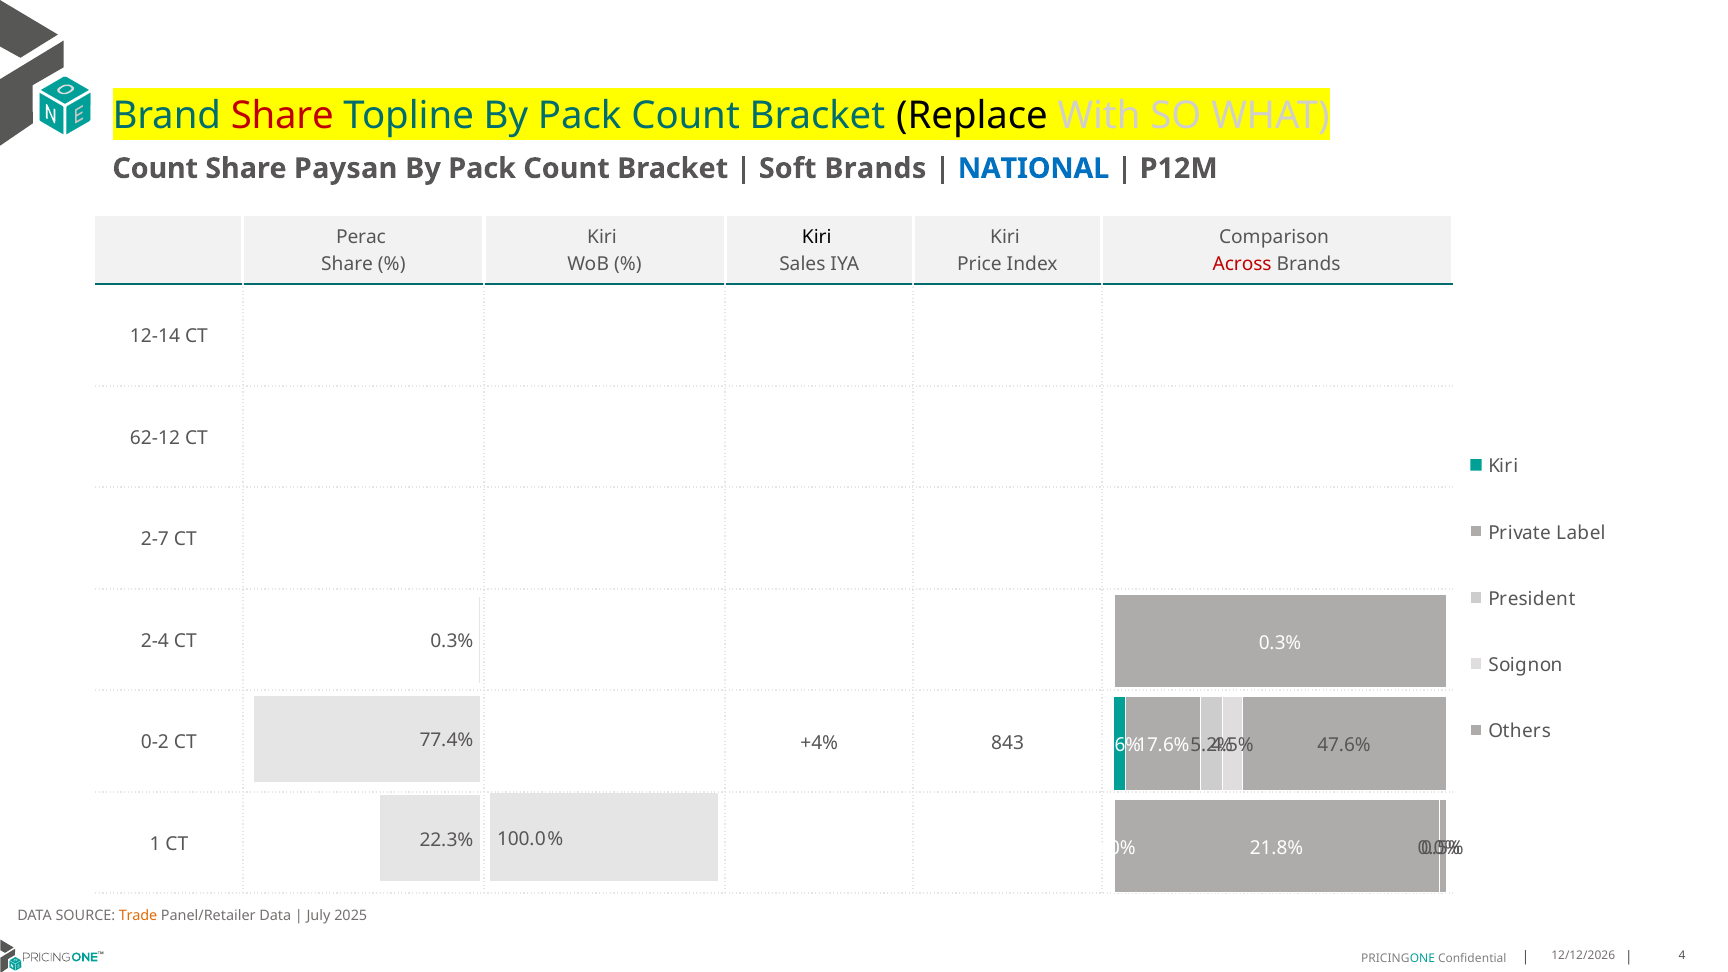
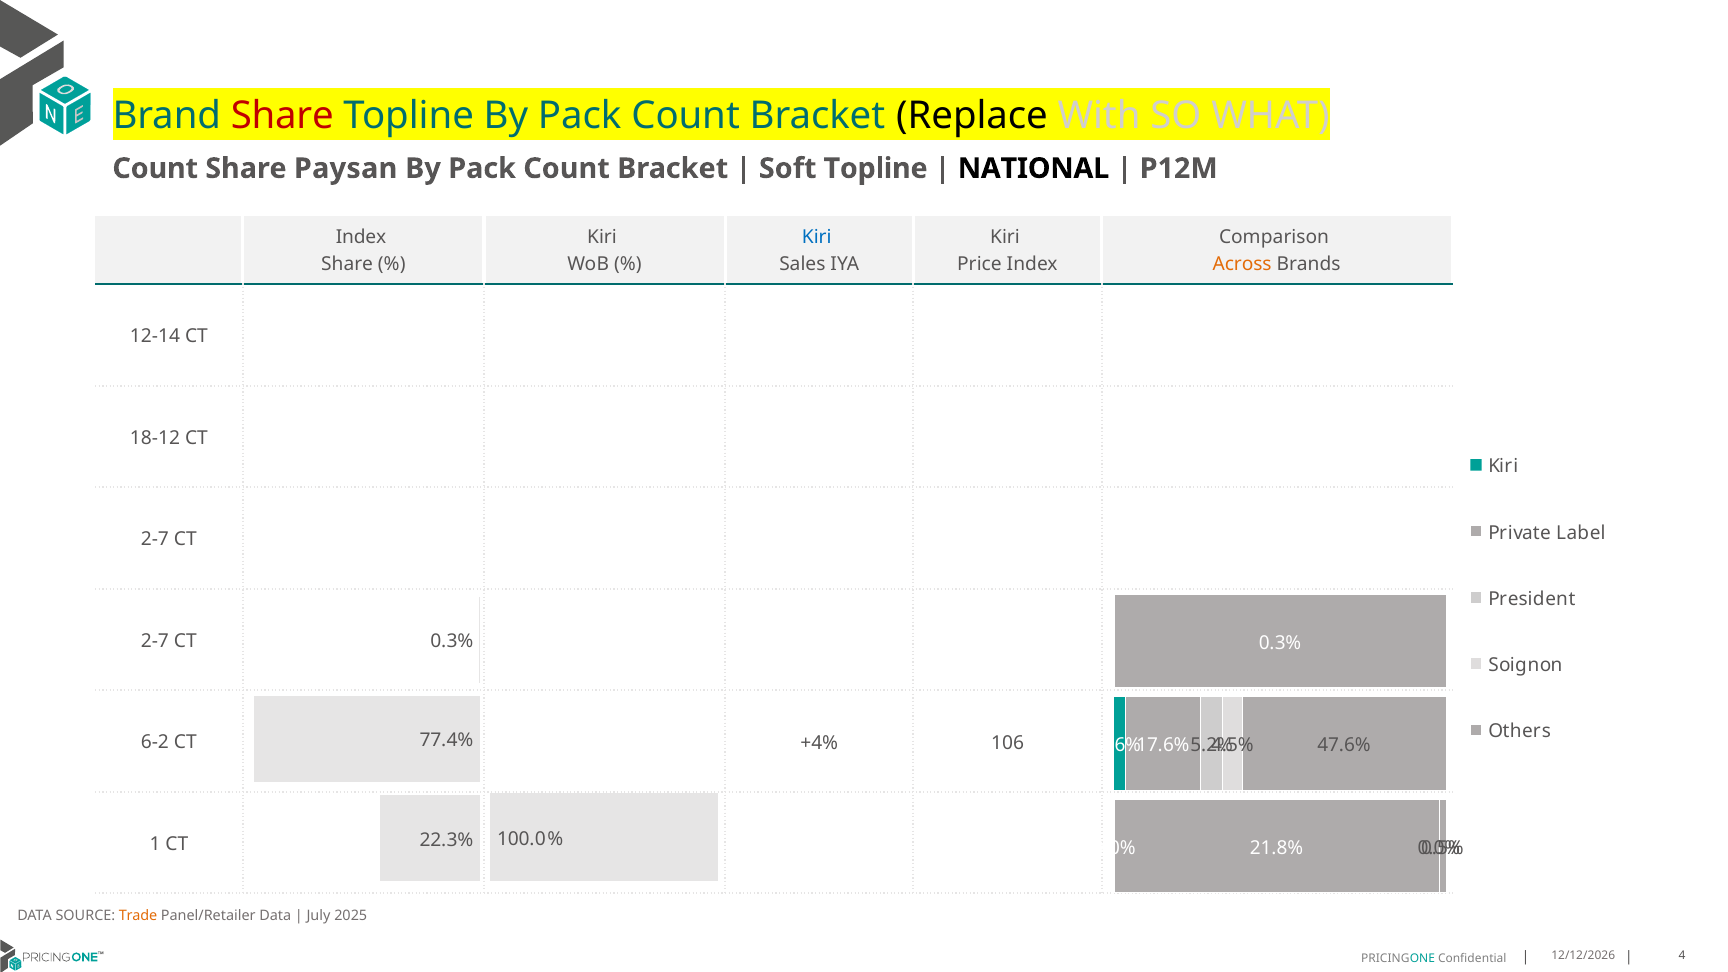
Soft Brands: Brands -> Topline
NATIONAL colour: blue -> black
Perac at (361, 237): Perac -> Index
Kiri at (817, 237) colour: black -> blue
Across colour: red -> orange
62-12: 62-12 -> 18-12
2-4 at (155, 641): 2-4 -> 2-7
0-2: 0-2 -> 6-2
843: 843 -> 106
